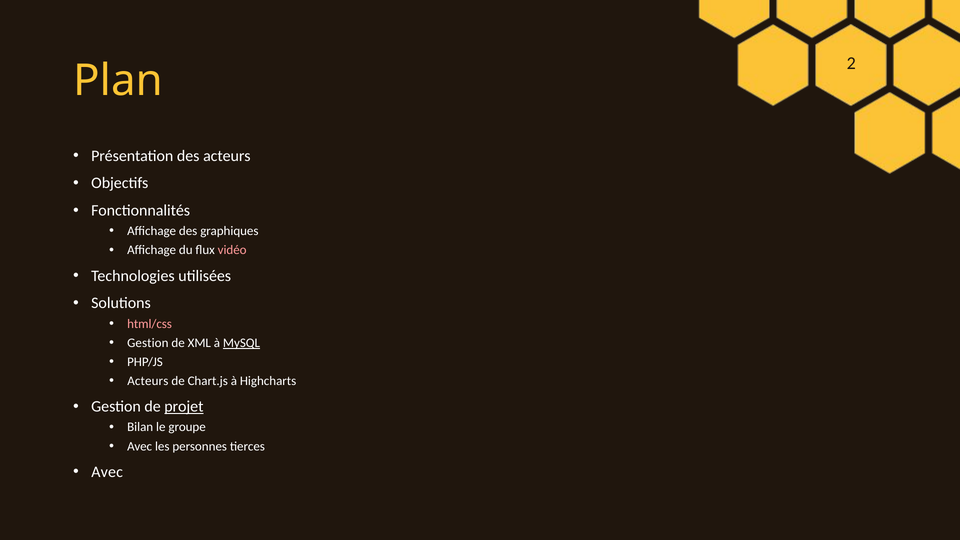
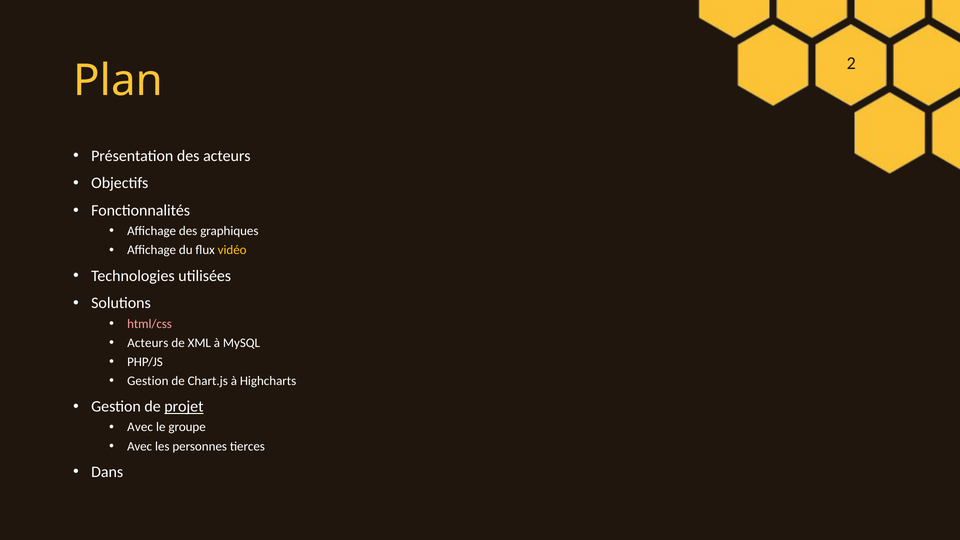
vidéo colour: pink -> yellow
Gestion at (148, 343): Gestion -> Acteurs
MySQL underline: present -> none
Acteurs at (148, 381): Acteurs -> Gestion
Bilan at (140, 427): Bilan -> Avec
Avec at (107, 472): Avec -> Dans
